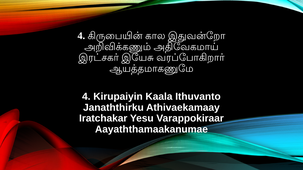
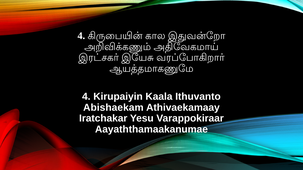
Janaththirku: Janaththirku -> Abishaekam
